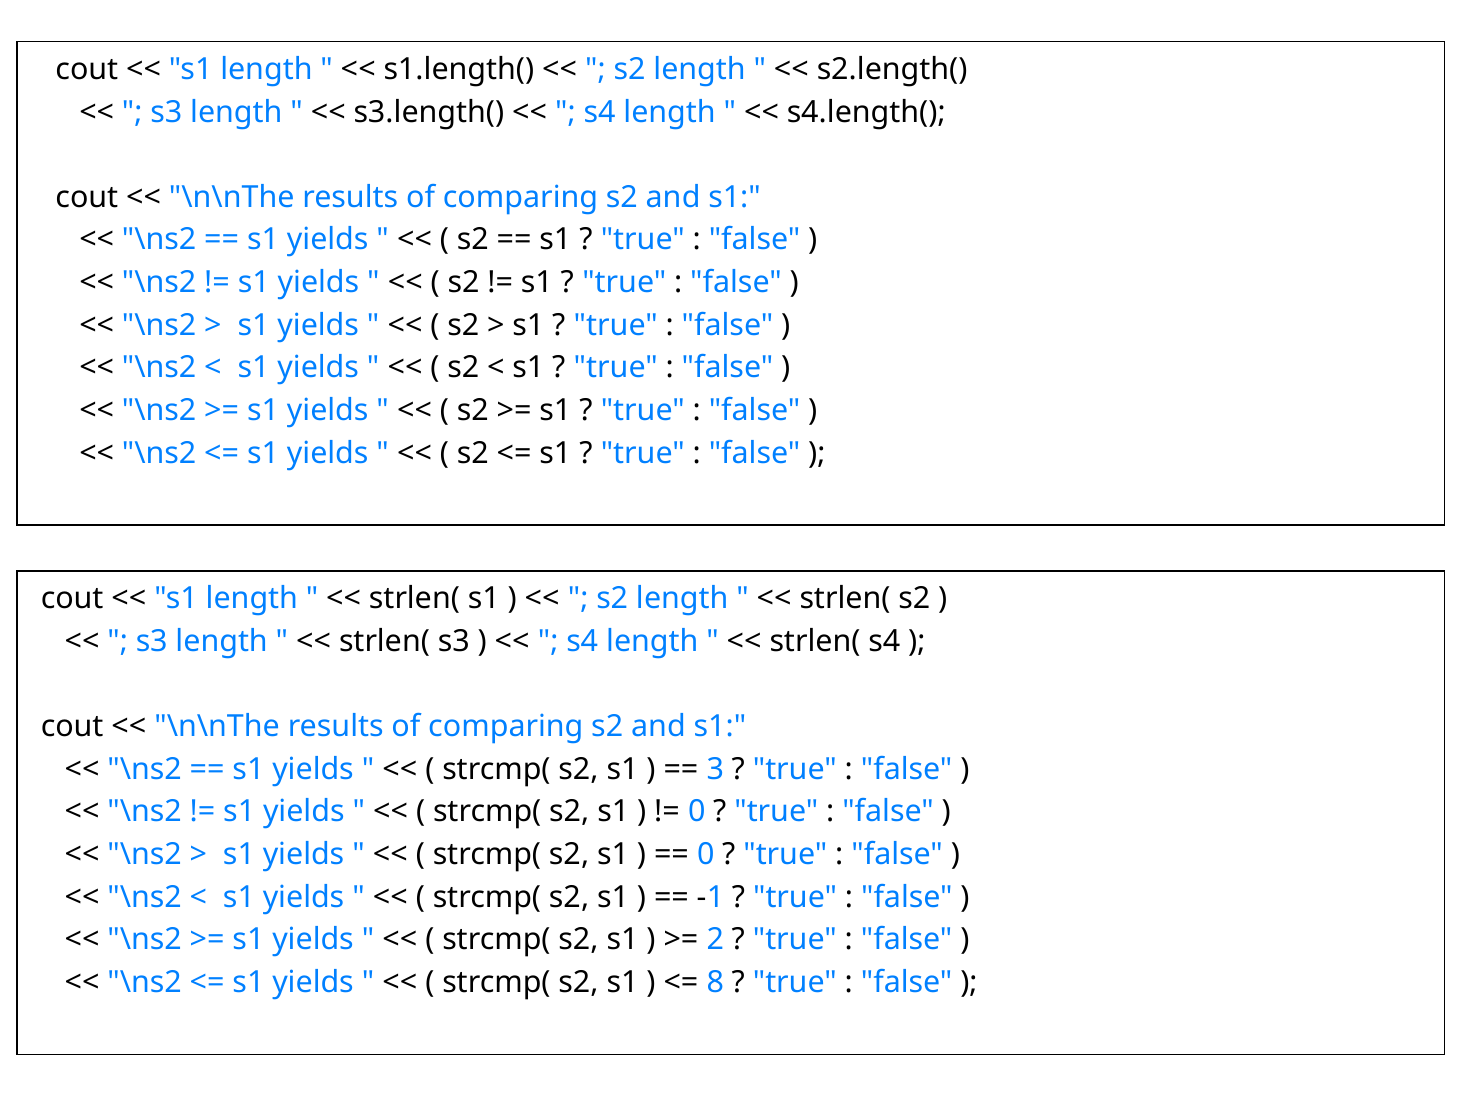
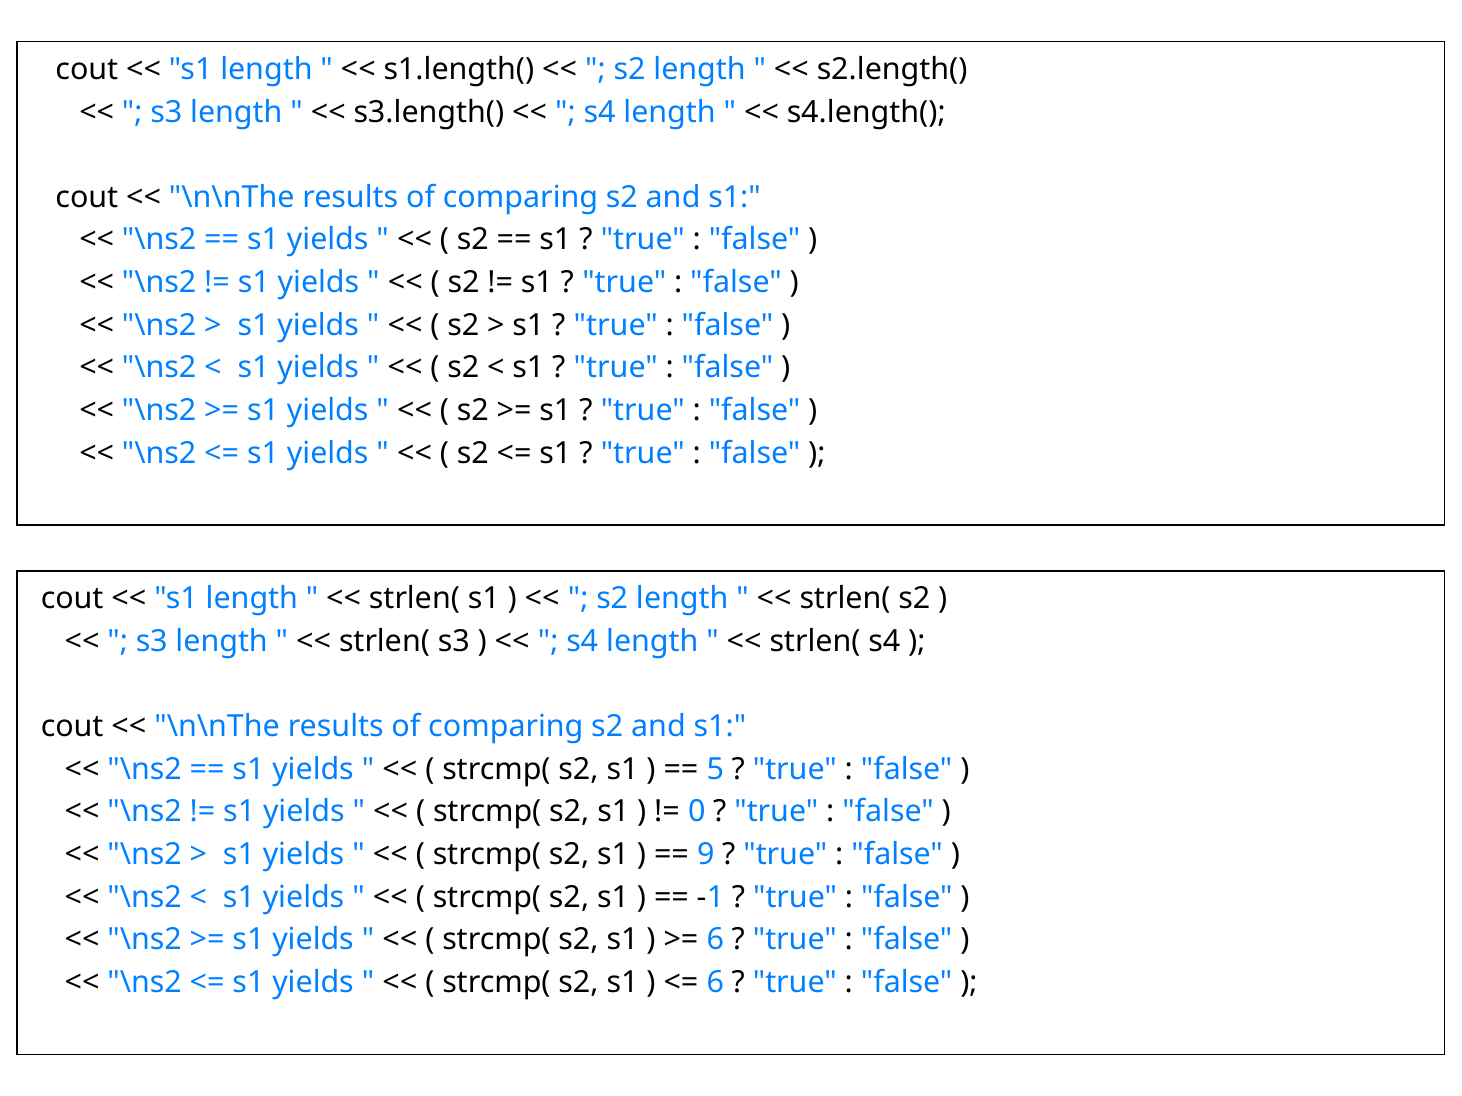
3: 3 -> 5
0 at (706, 855): 0 -> 9
2 at (715, 940): 2 -> 6
8 at (715, 983): 8 -> 6
